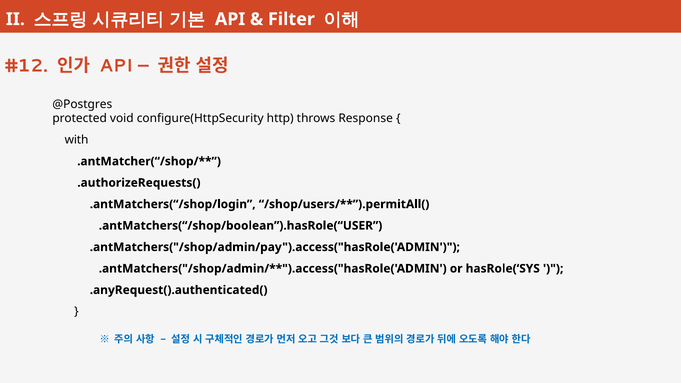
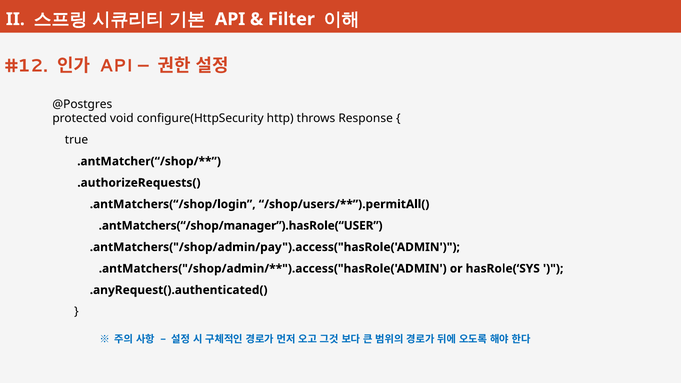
with: with -> true
.antMatchers(“/shop/boolean”).hasRole(“USER: .antMatchers(“/shop/boolean”).hasRole(“USER -> .antMatchers(“/shop/manager”).hasRole(“USER
